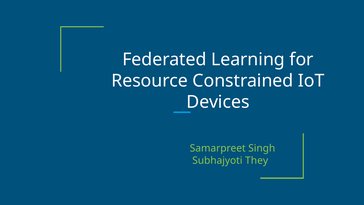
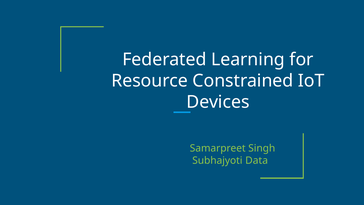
They: They -> Data
